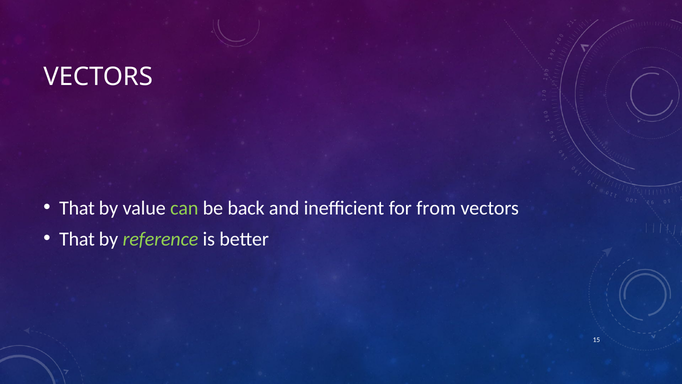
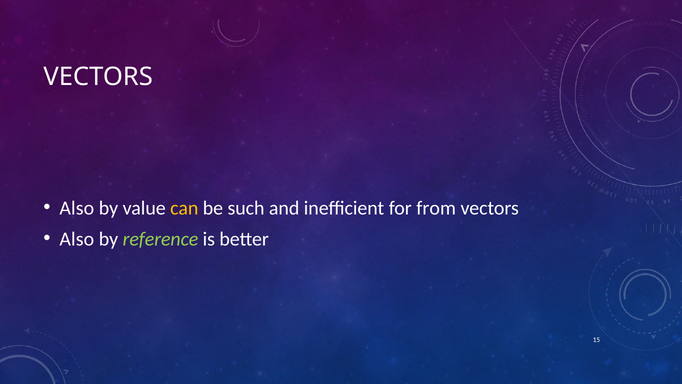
That at (77, 208): That -> Also
can colour: light green -> yellow
back: back -> such
That at (77, 239): That -> Also
